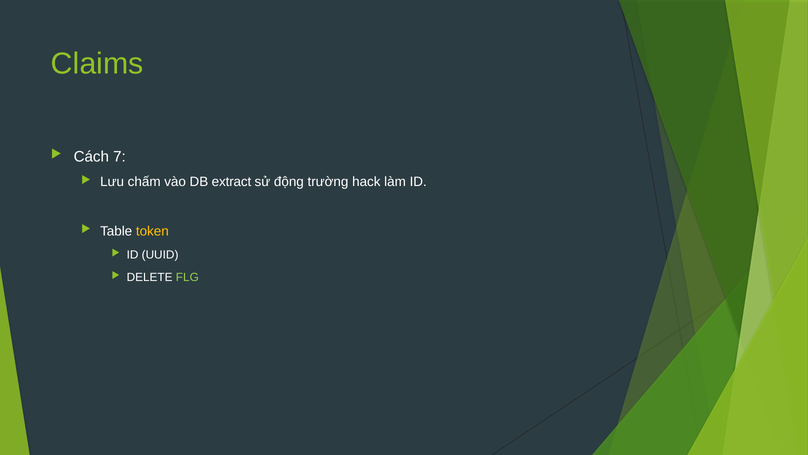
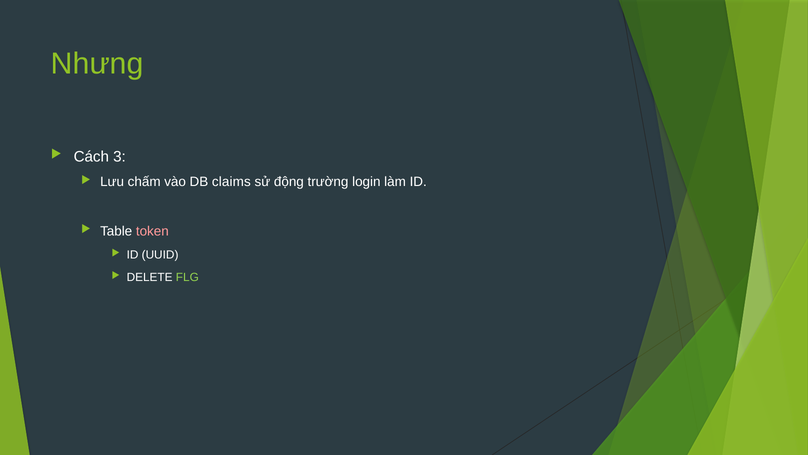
Claims: Claims -> Nhưng
7: 7 -> 3
extract: extract -> claims
hack: hack -> login
token colour: yellow -> pink
